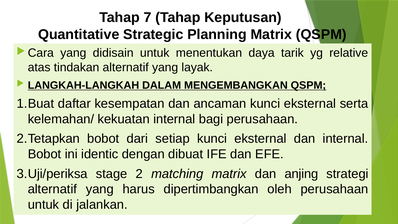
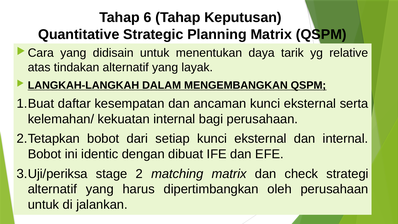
7: 7 -> 6
anjing: anjing -> check
